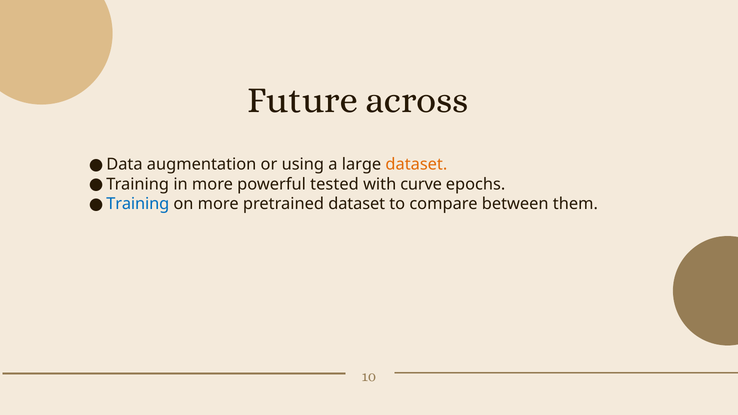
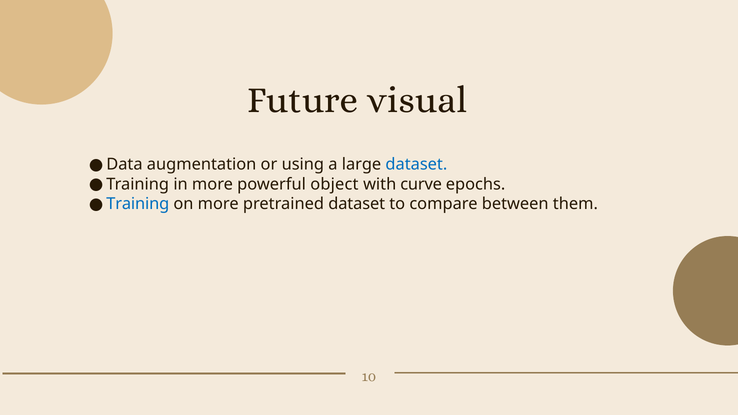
across: across -> visual
dataset at (416, 165) colour: orange -> blue
tested: tested -> object
